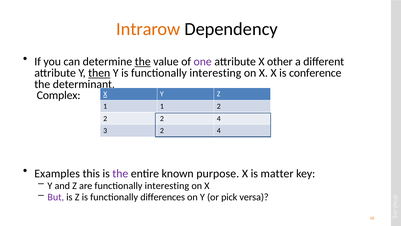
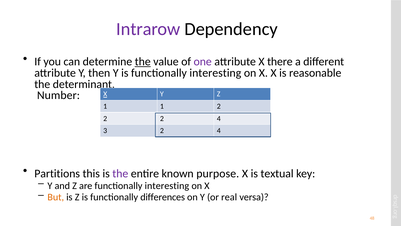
Intrarow colour: orange -> purple
other: other -> there
then underline: present -> none
conference: conference -> reasonable
Complex: Complex -> Number
Examples: Examples -> Partitions
matter: matter -> textual
But colour: purple -> orange
pick: pick -> real
